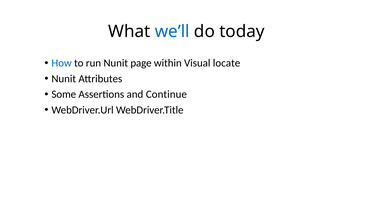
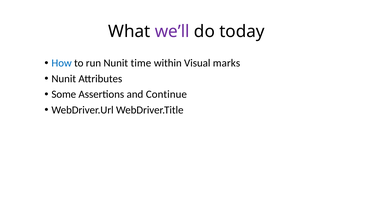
we’ll colour: blue -> purple
page: page -> time
locate: locate -> marks
